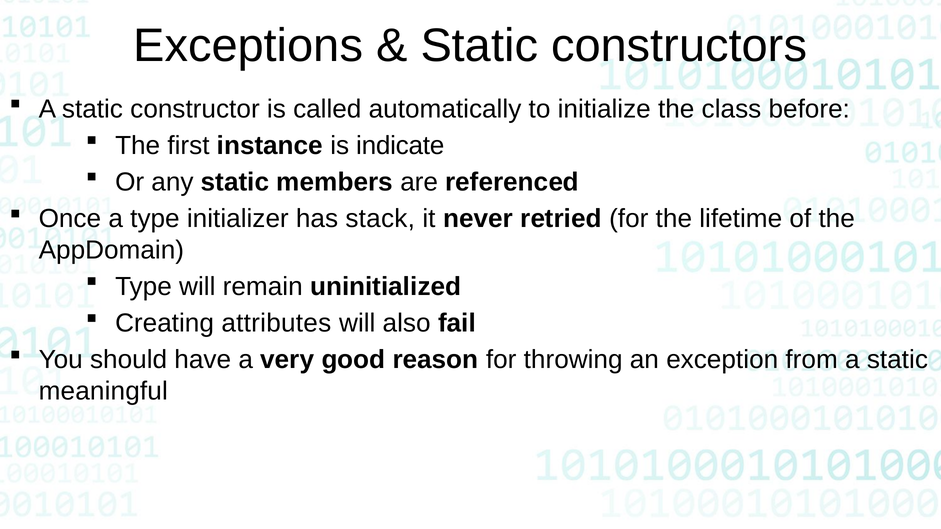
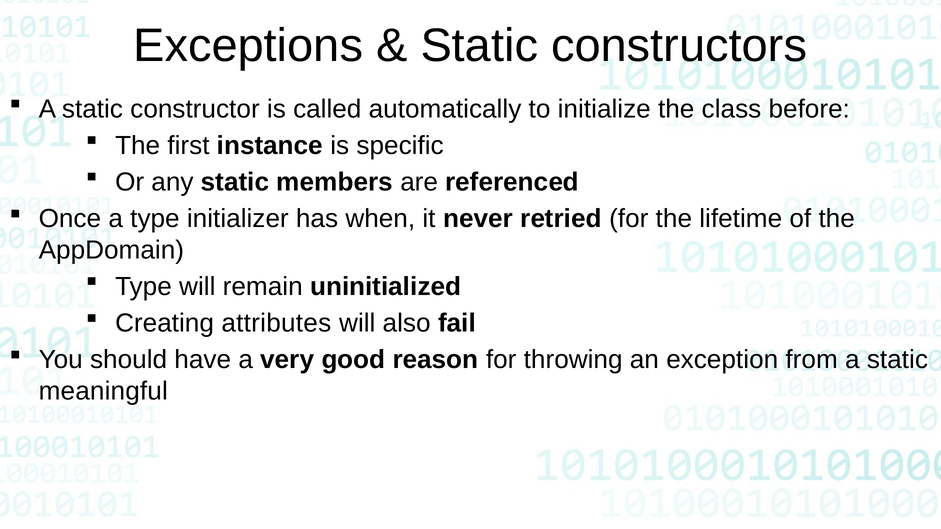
indicate: indicate -> specific
stack: stack -> when
